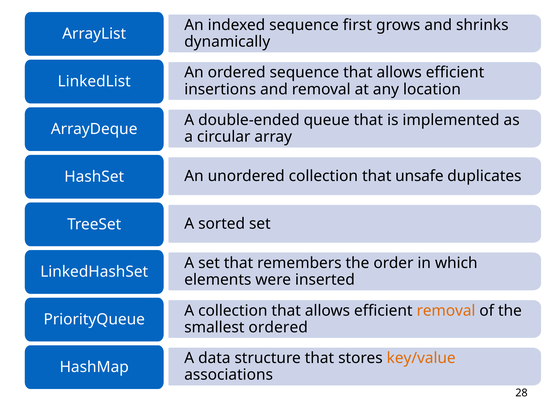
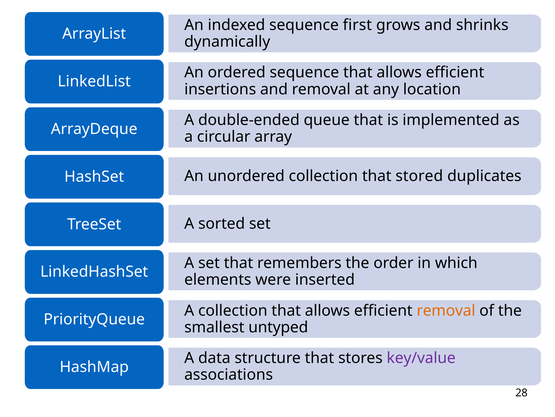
unsafe: unsafe -> stored
smallest ordered: ordered -> untyped
key/value colour: orange -> purple
